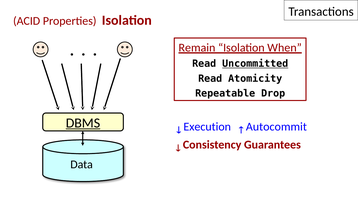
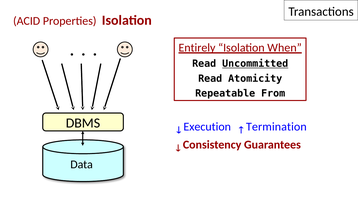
Remain: Remain -> Entirely
Drop: Drop -> From
DBMS underline: present -> none
Autocommit: Autocommit -> Termination
